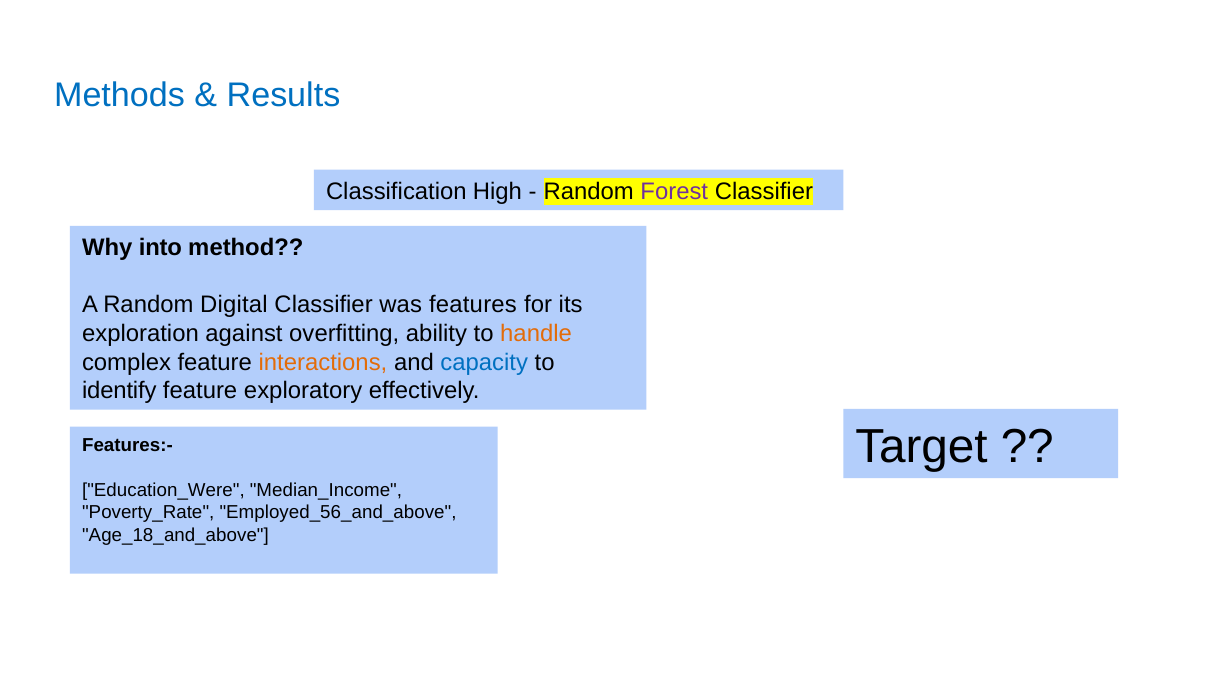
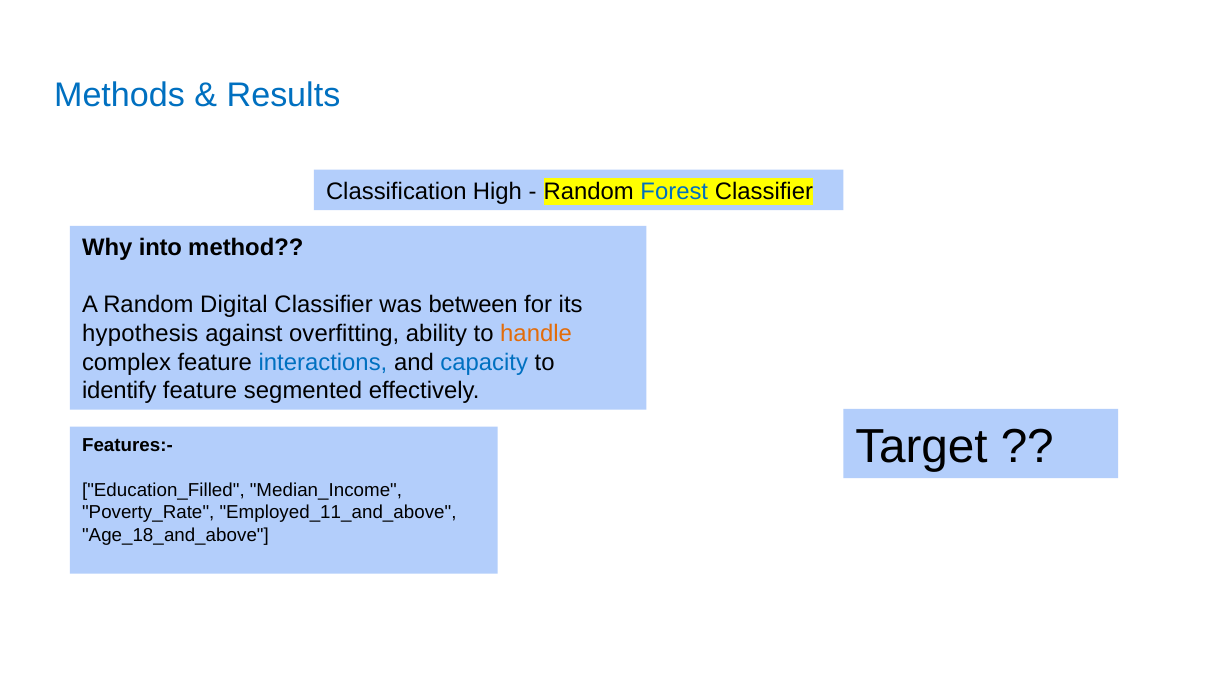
Forest colour: purple -> blue
features: features -> between
exploration: exploration -> hypothesis
interactions colour: orange -> blue
exploratory: exploratory -> segmented
Education_Were: Education_Were -> Education_Filled
Employed_56_and_above: Employed_56_and_above -> Employed_11_and_above
